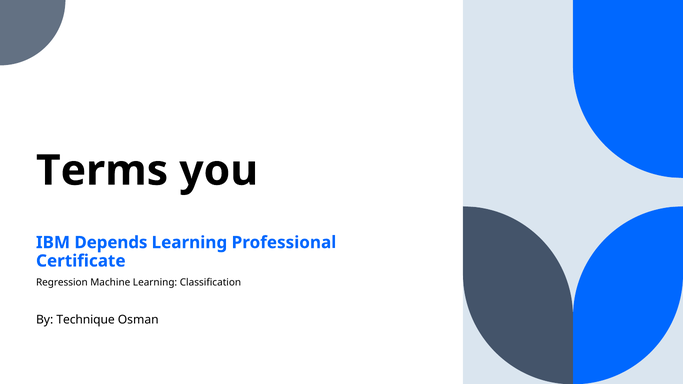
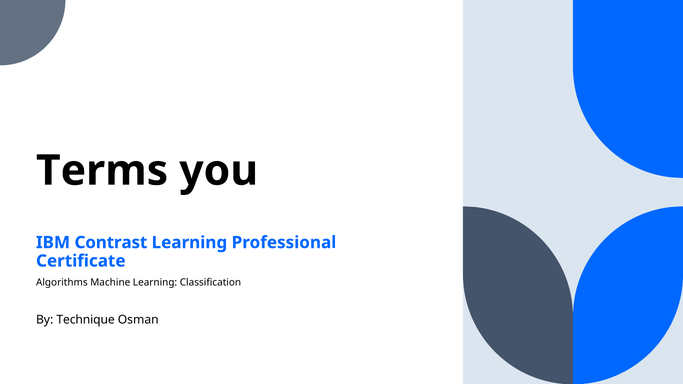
Depends: Depends -> Contrast
Regression: Regression -> Algorithms
